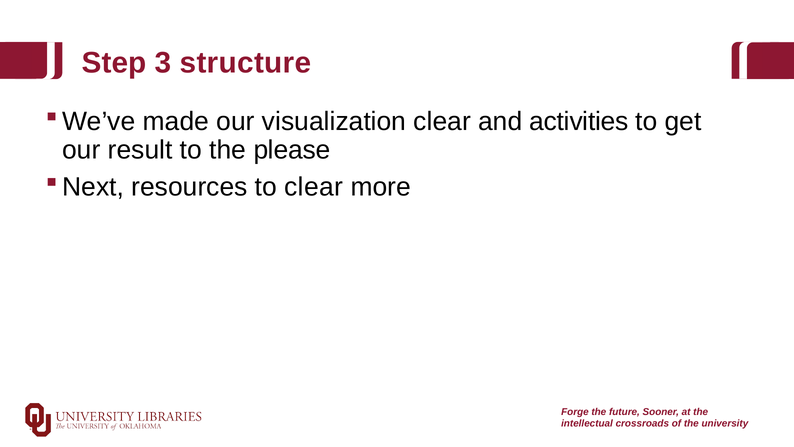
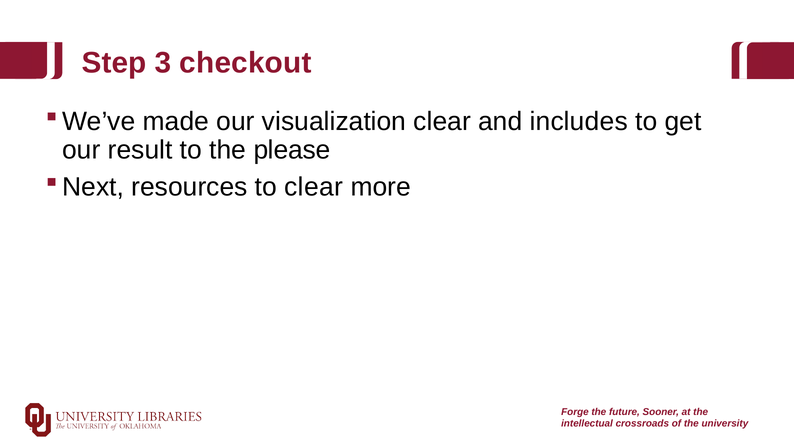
structure: structure -> checkout
activities: activities -> includes
